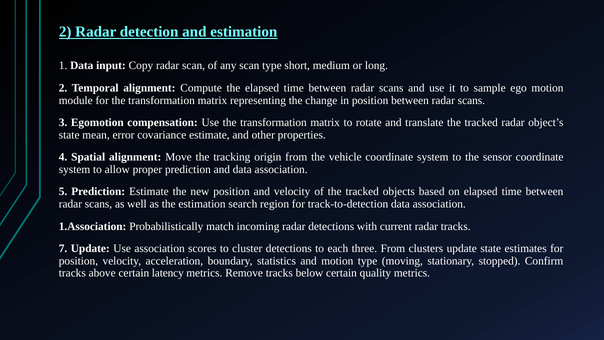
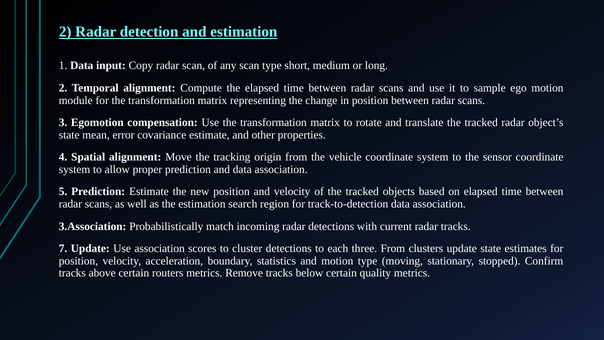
1.Association: 1.Association -> 3.Association
latency: latency -> routers
